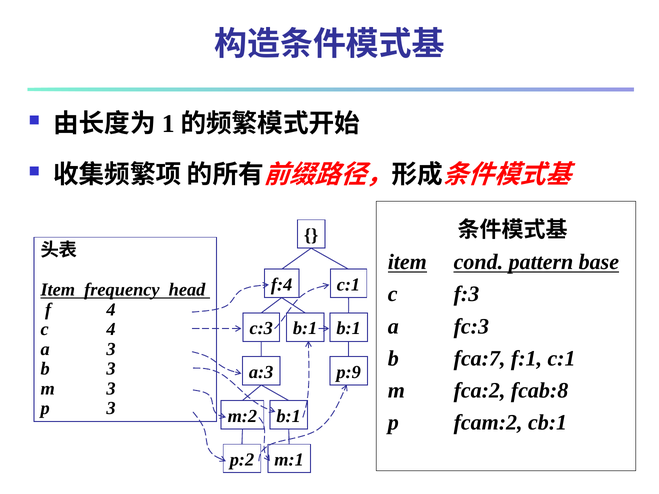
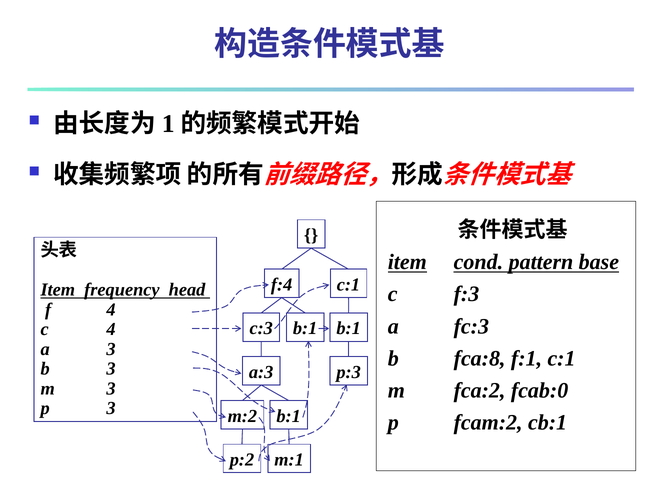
fca:7: fca:7 -> fca:8
p:9: p:9 -> p:3
fcab:8: fcab:8 -> fcab:0
